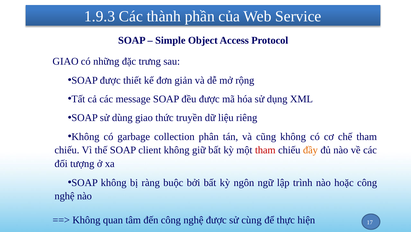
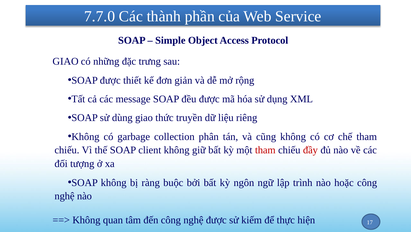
1.9.3: 1.9.3 -> 7.7.0
đầy colour: orange -> red
cùng: cùng -> kiếm
